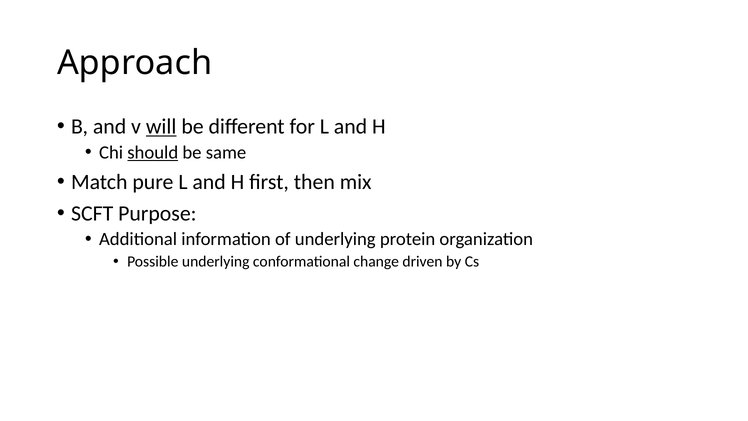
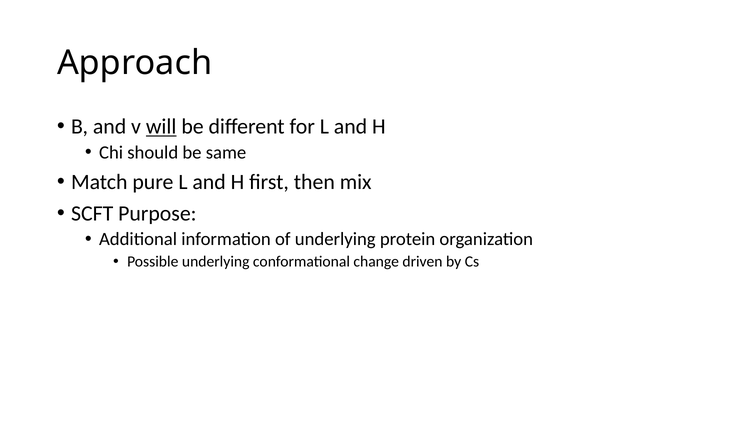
should underline: present -> none
